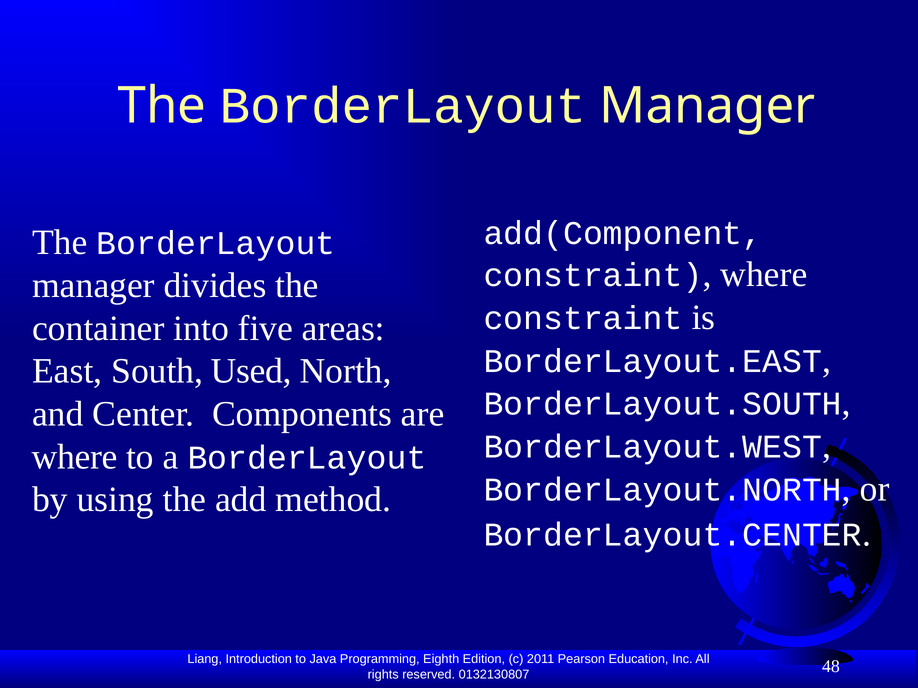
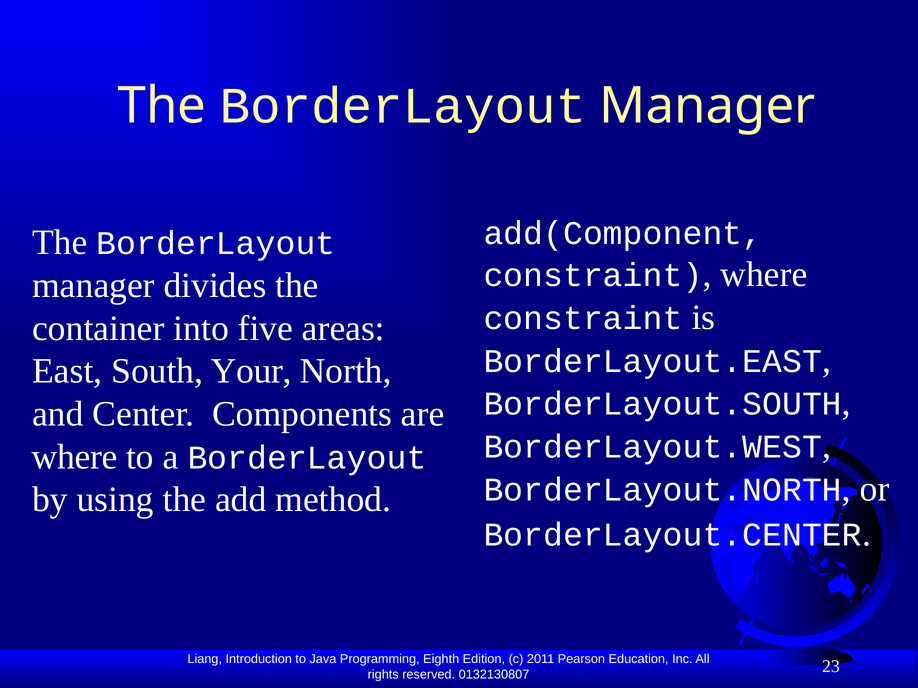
Used: Used -> Your
48: 48 -> 23
